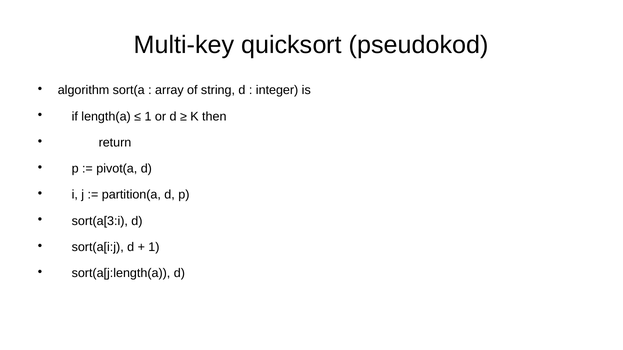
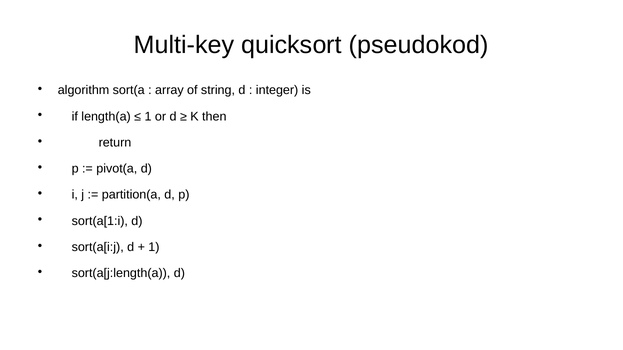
sort(a[3:i: sort(a[3:i -> sort(a[1:i
